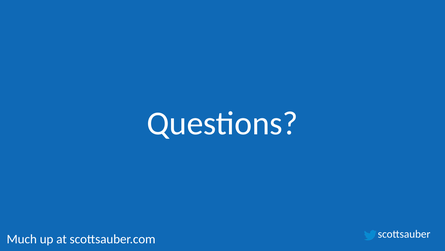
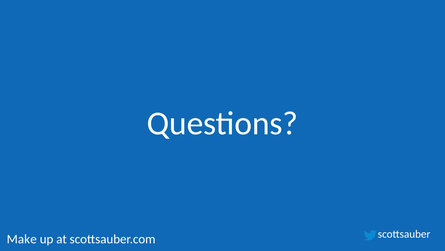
Much: Much -> Make
